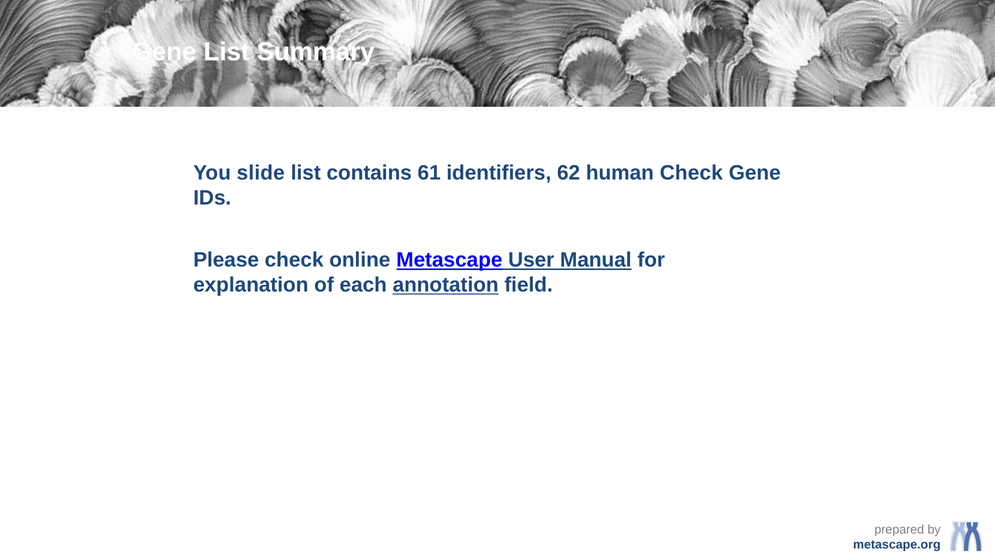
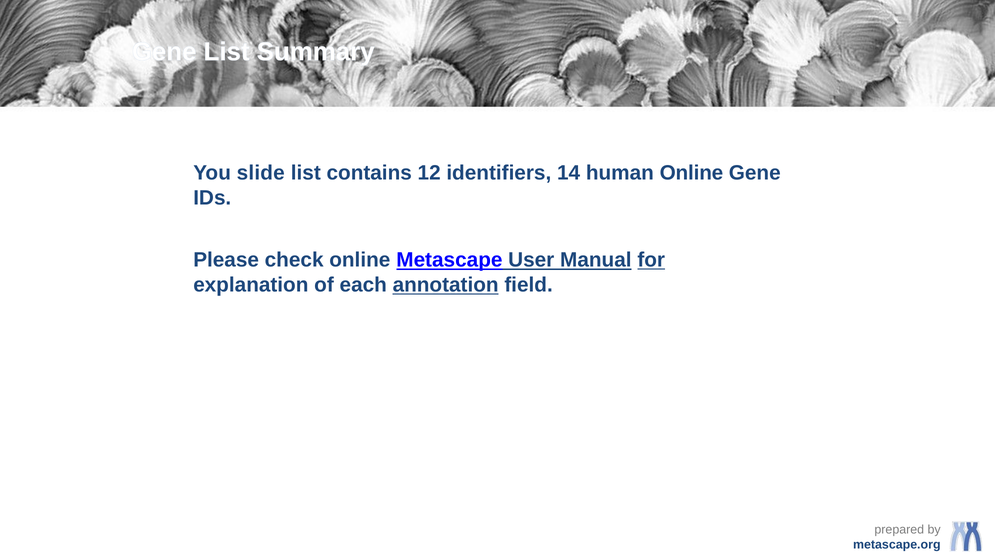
61: 61 -> 12
62: 62 -> 14
human Check: Check -> Online
for underline: none -> present
